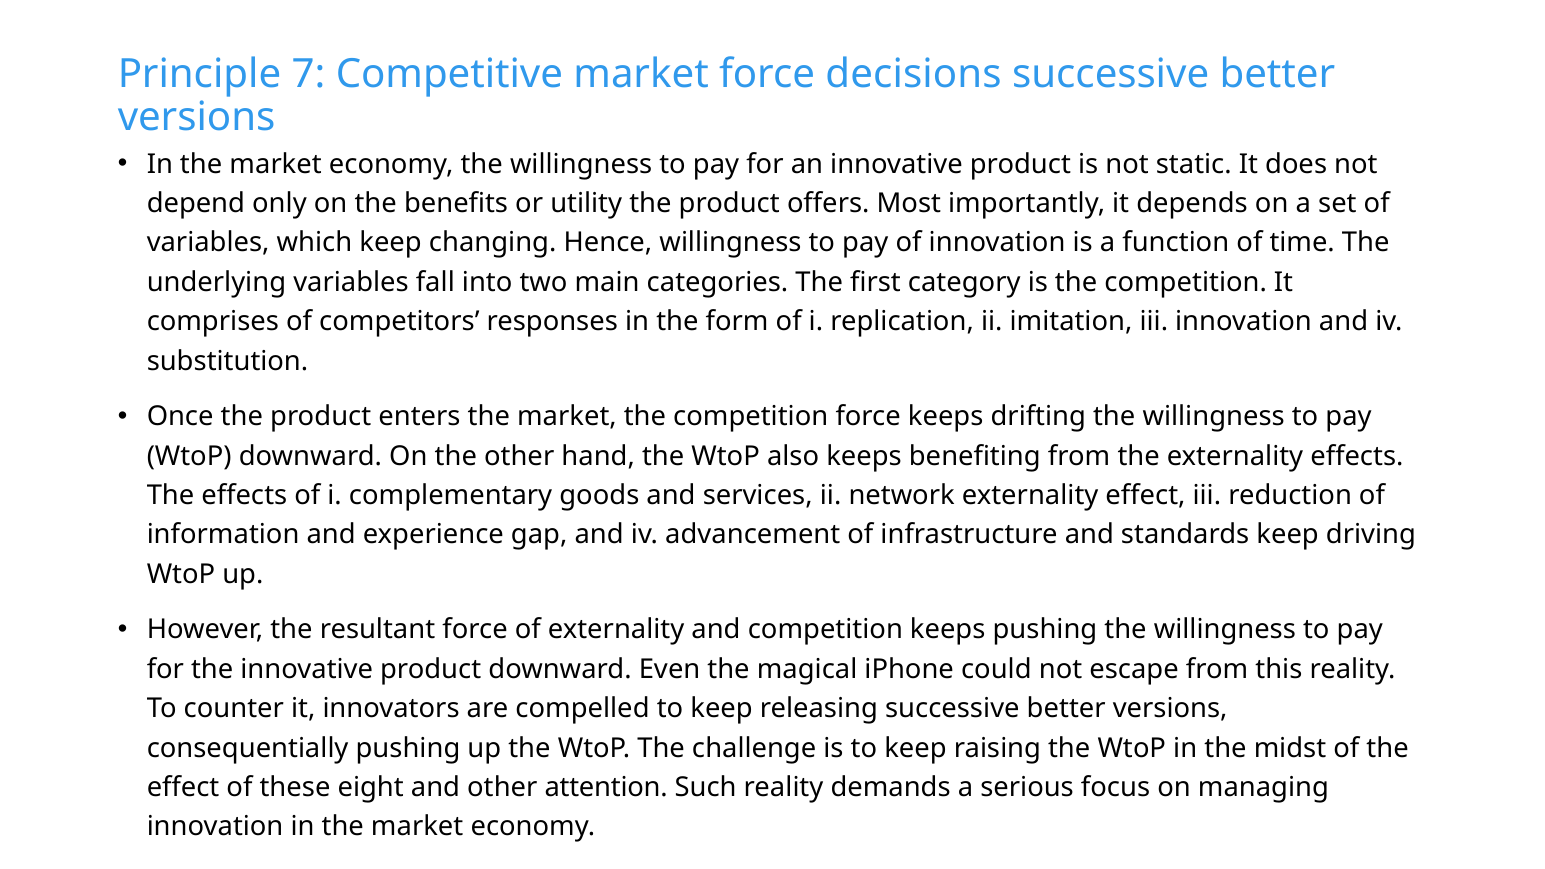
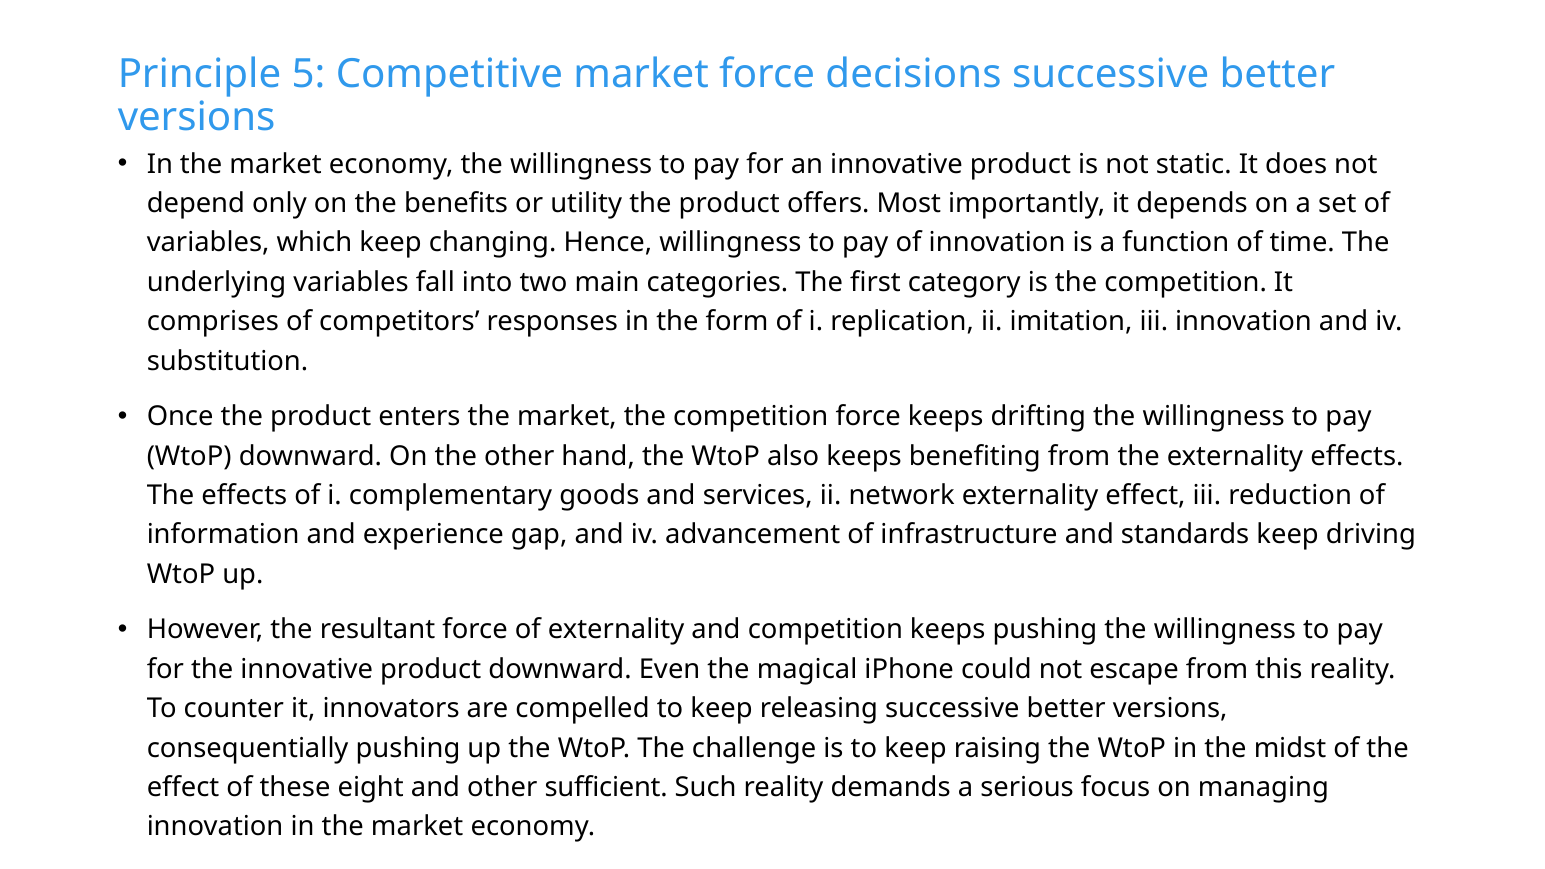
7: 7 -> 5
attention: attention -> sufficient
